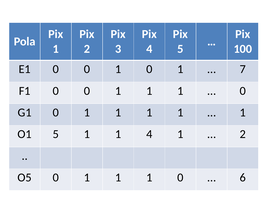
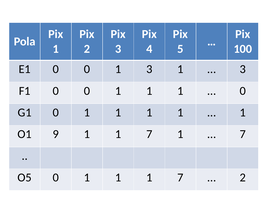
0 1 0: 0 -> 3
7 at (243, 69): 7 -> 3
O1 5: 5 -> 9
4 at (149, 134): 4 -> 7
2 at (243, 134): 2 -> 7
1 1 1 0: 0 -> 7
6 at (243, 178): 6 -> 2
